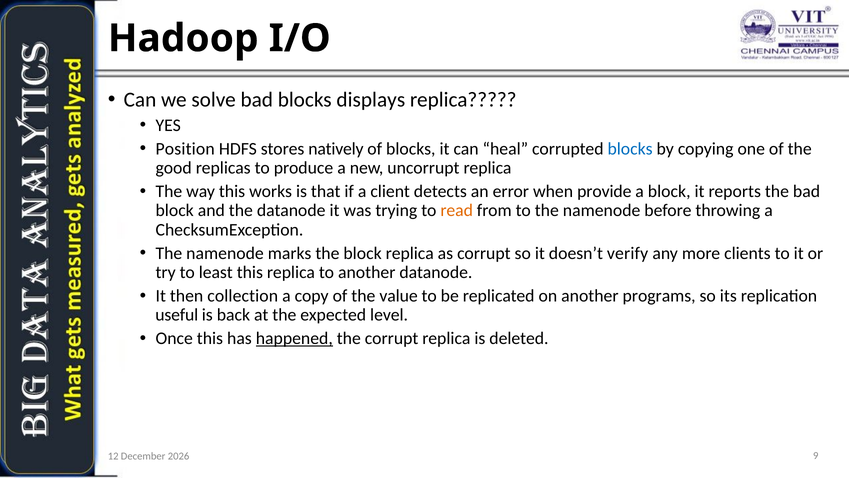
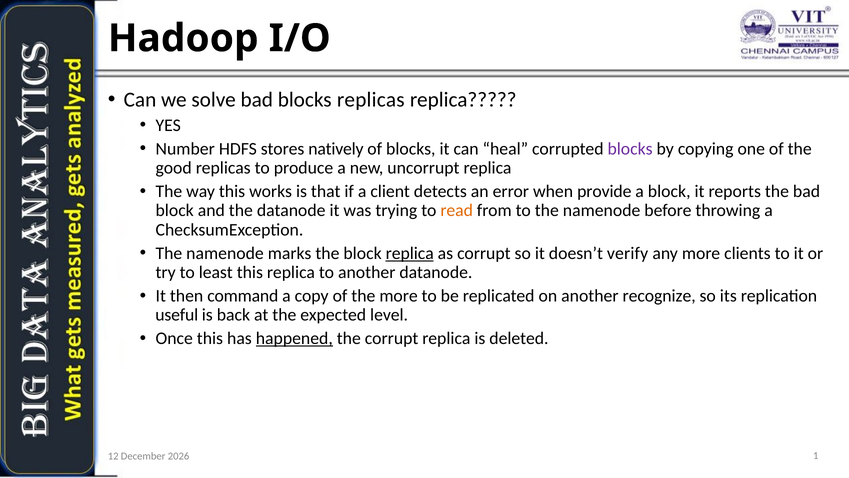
blocks displays: displays -> replicas
Position: Position -> Number
blocks at (630, 149) colour: blue -> purple
replica at (410, 253) underline: none -> present
collection: collection -> command
the value: value -> more
programs: programs -> recognize
9: 9 -> 1
